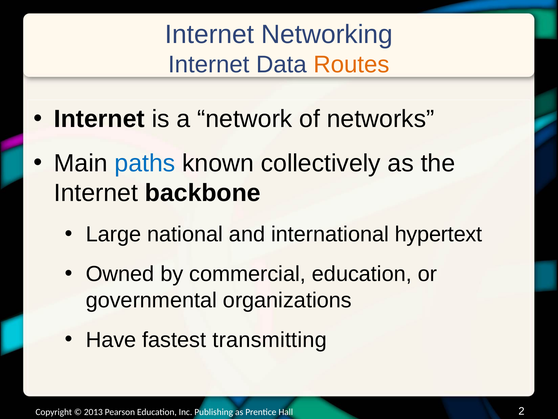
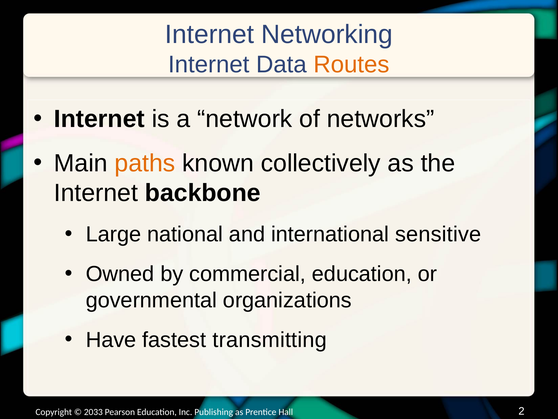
paths colour: blue -> orange
hypertext: hypertext -> sensitive
2013: 2013 -> 2033
